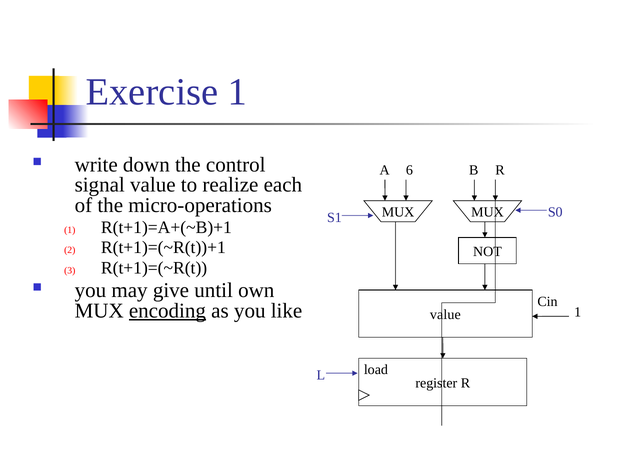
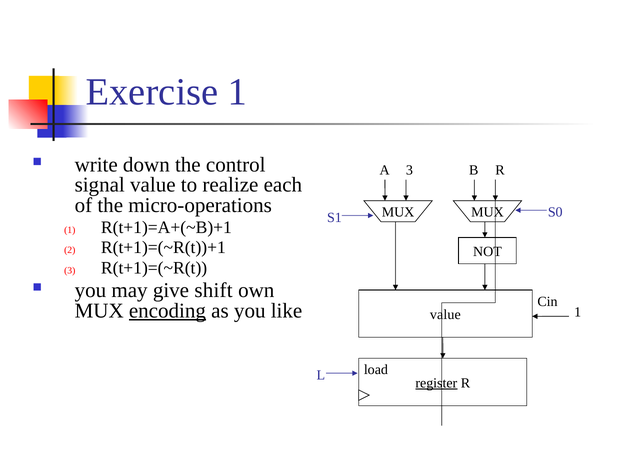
A 6: 6 -> 3
until: until -> shift
register underline: none -> present
